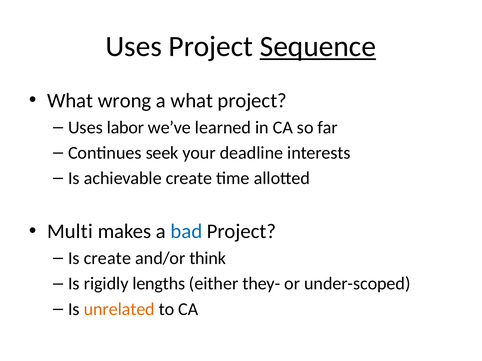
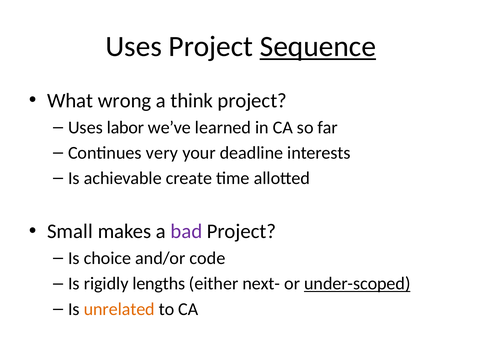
a what: what -> think
seek: seek -> very
Multi: Multi -> Small
bad colour: blue -> purple
Is create: create -> choice
think: think -> code
they-: they- -> next-
under-scoped underline: none -> present
